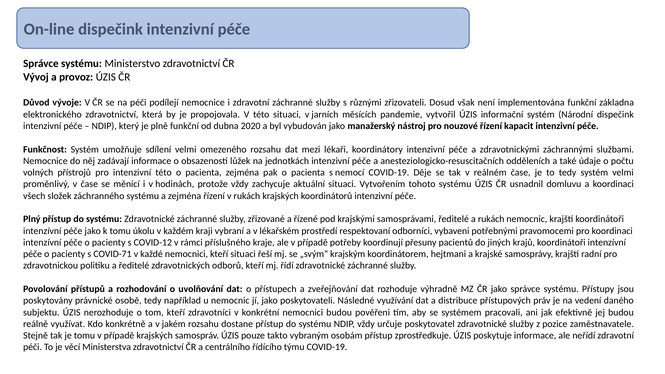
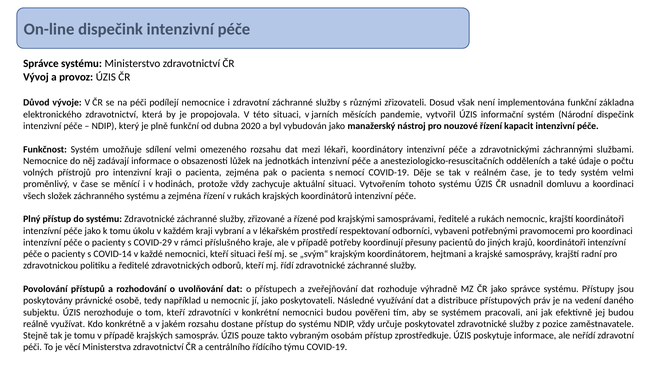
intenzivní této: této -> kraji
COVID-12: COVID-12 -> COVID-29
COVID-71: COVID-71 -> COVID-14
